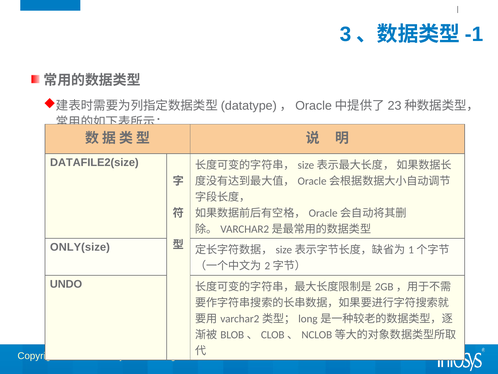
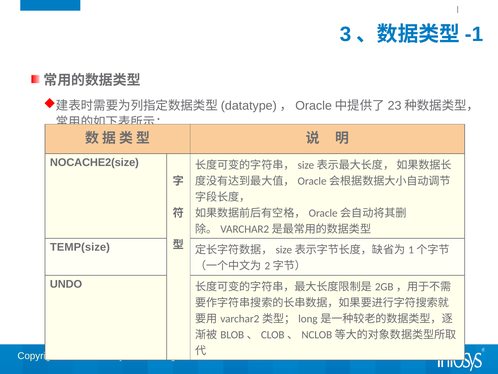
DATAFILE2(size: DATAFILE2(size -> NOCACHE2(size
ONLY(size: ONLY(size -> TEMP(size
